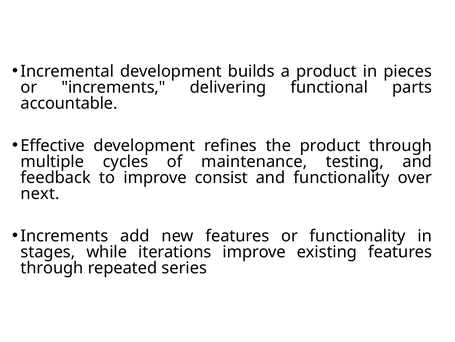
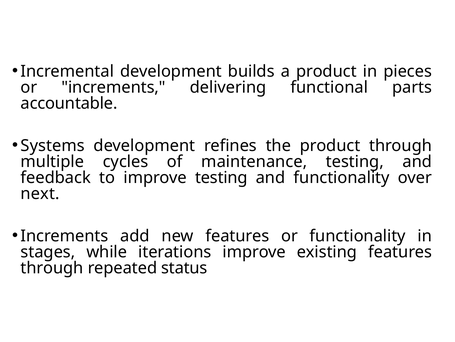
Effective: Effective -> Systems
improve consist: consist -> testing
series: series -> status
